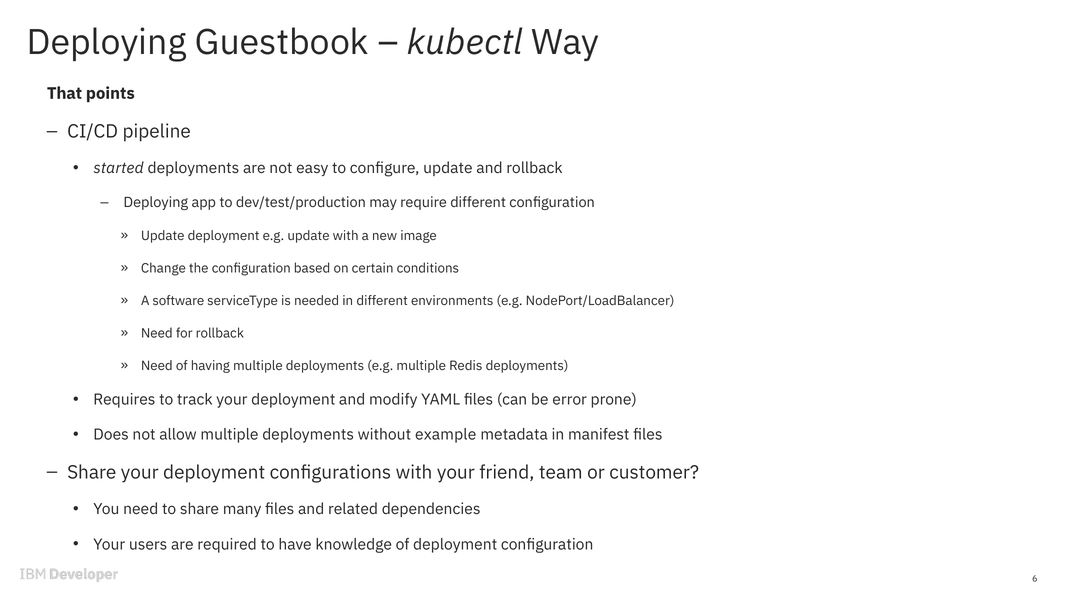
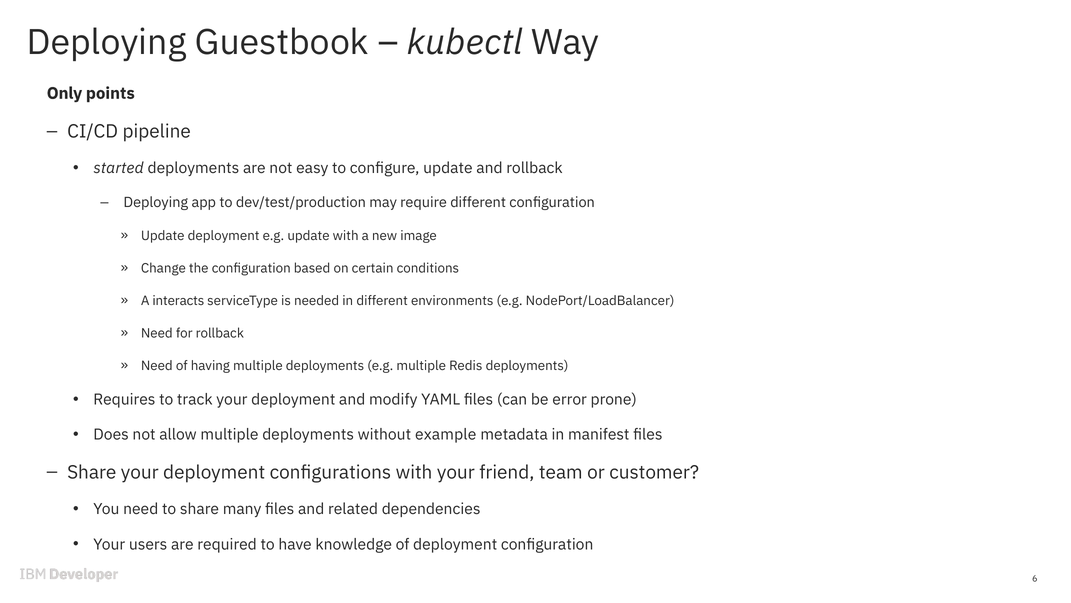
That: That -> Only
software: software -> interacts
